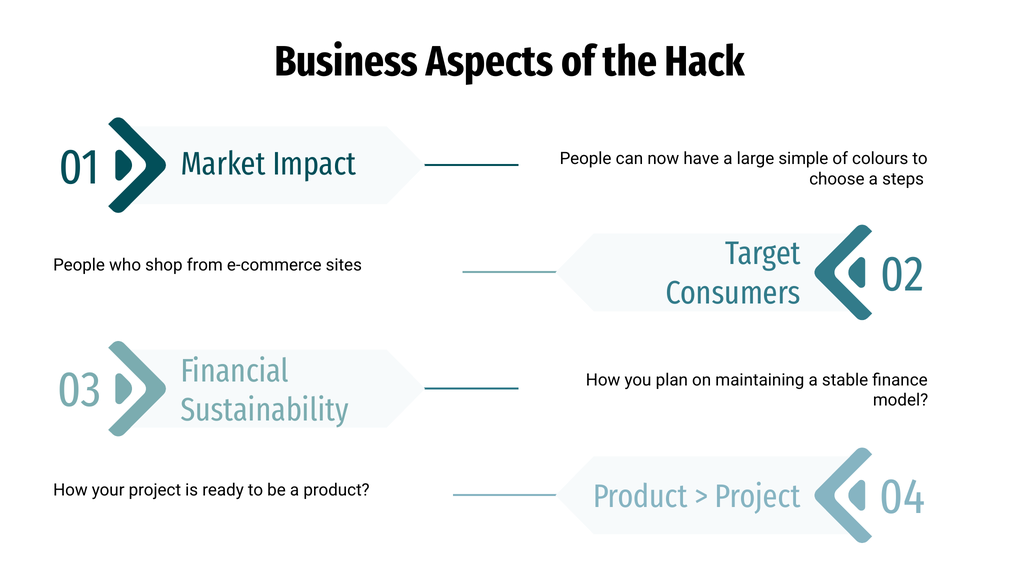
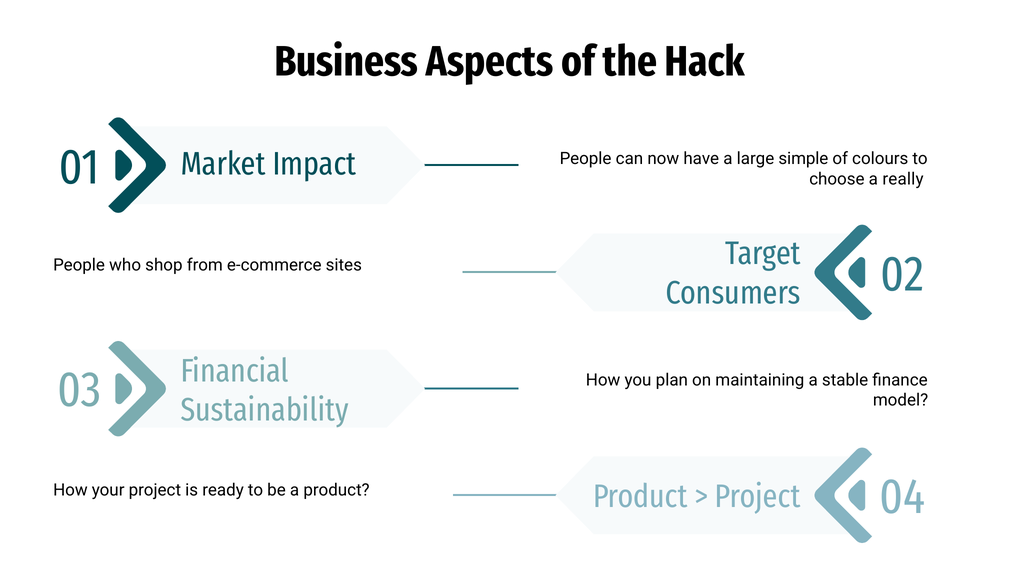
steps: steps -> really
